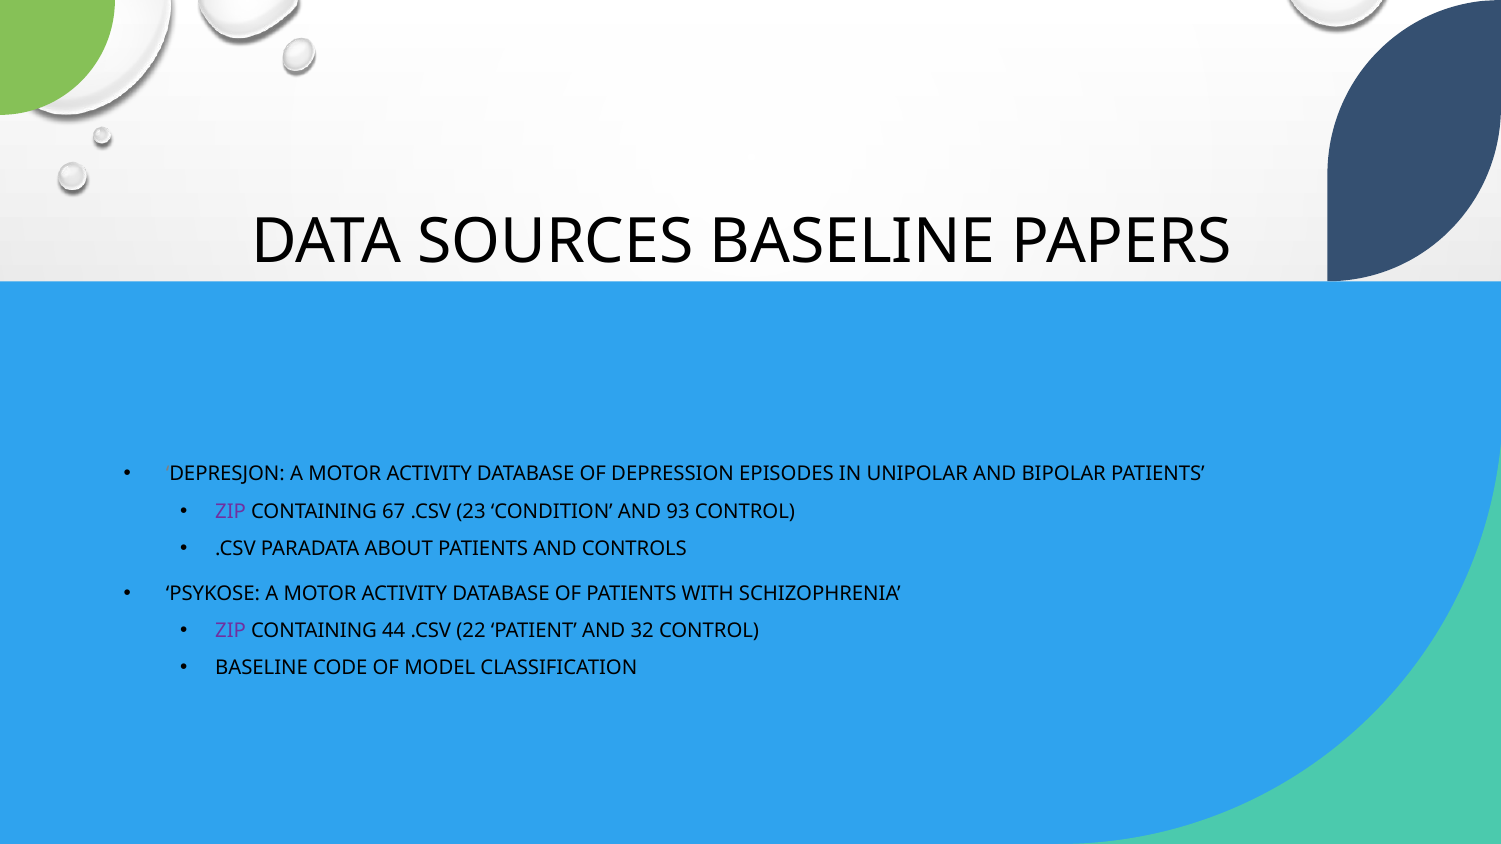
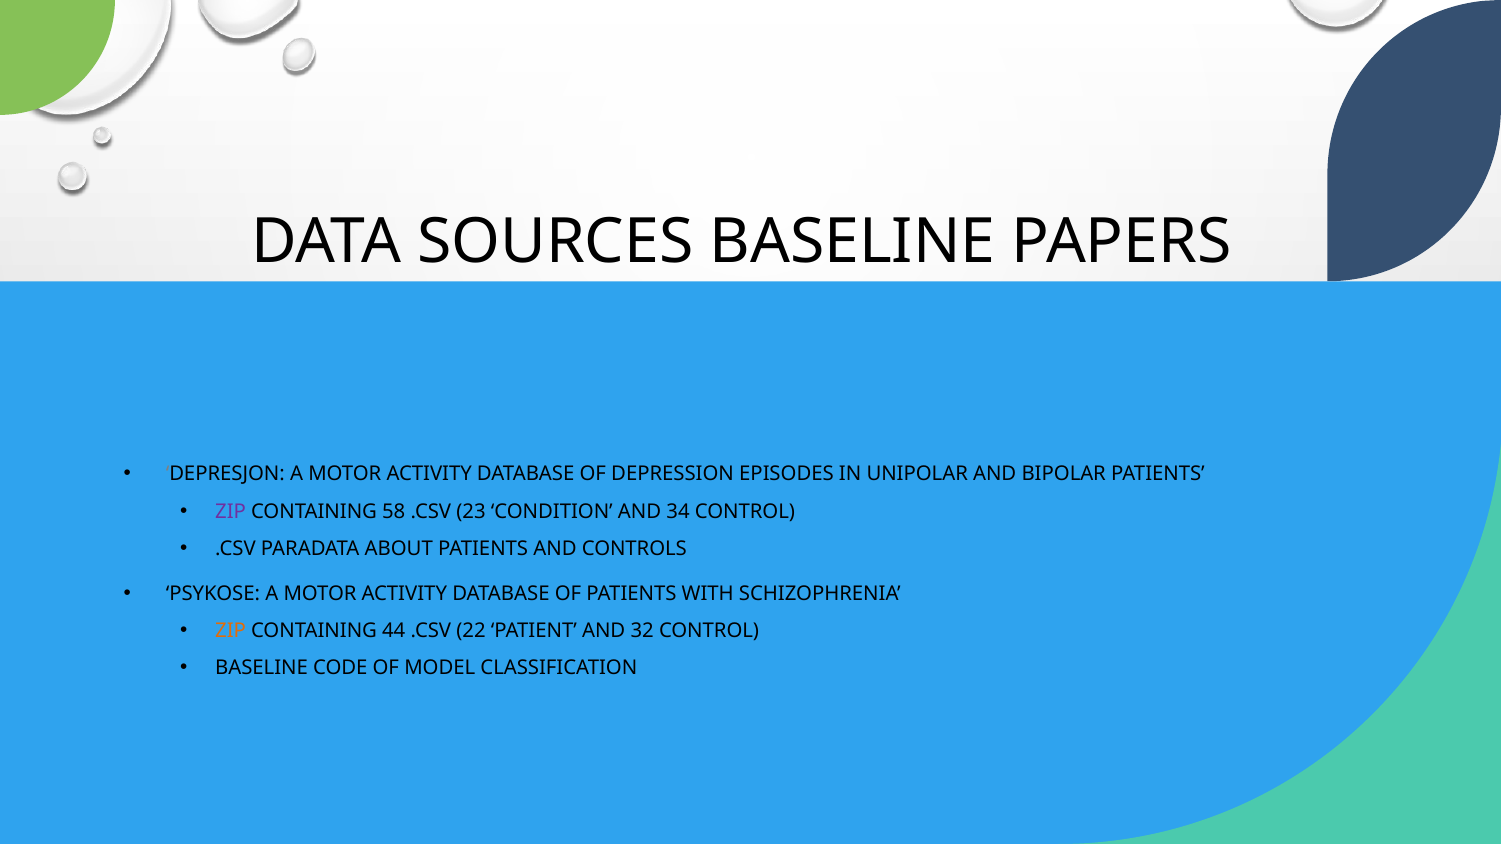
67: 67 -> 58
93: 93 -> 34
ZIP at (231, 631) colour: purple -> orange
